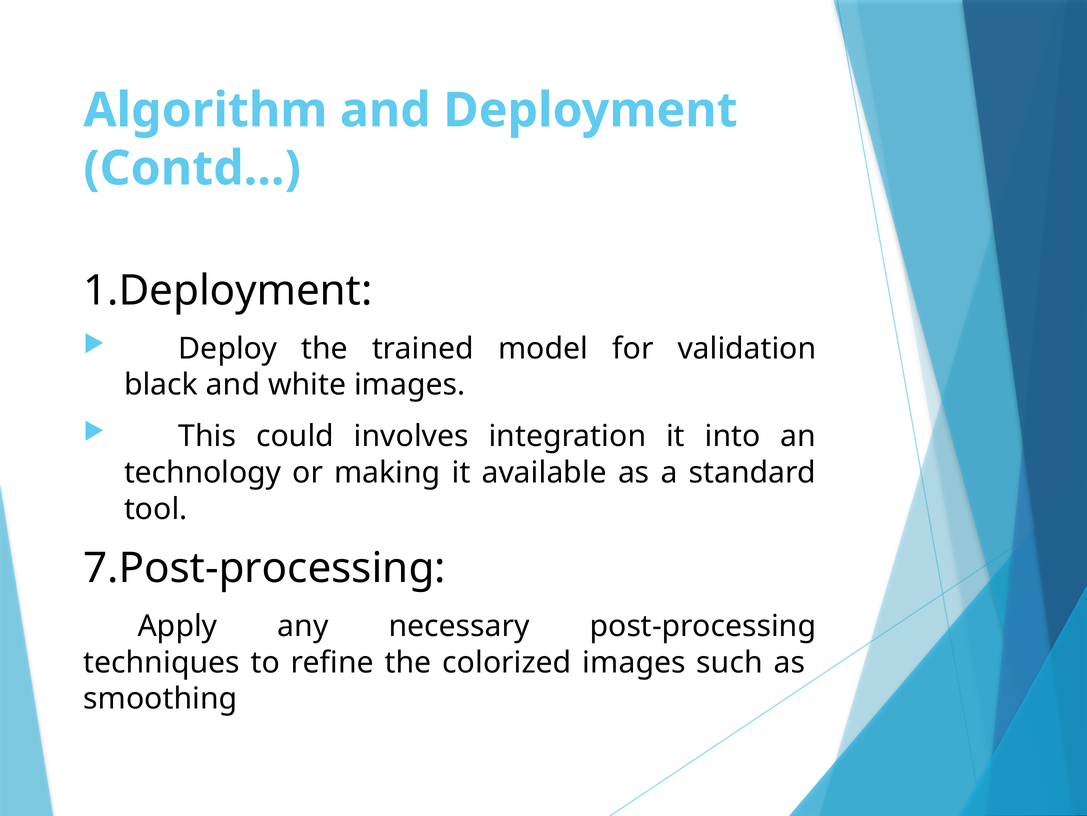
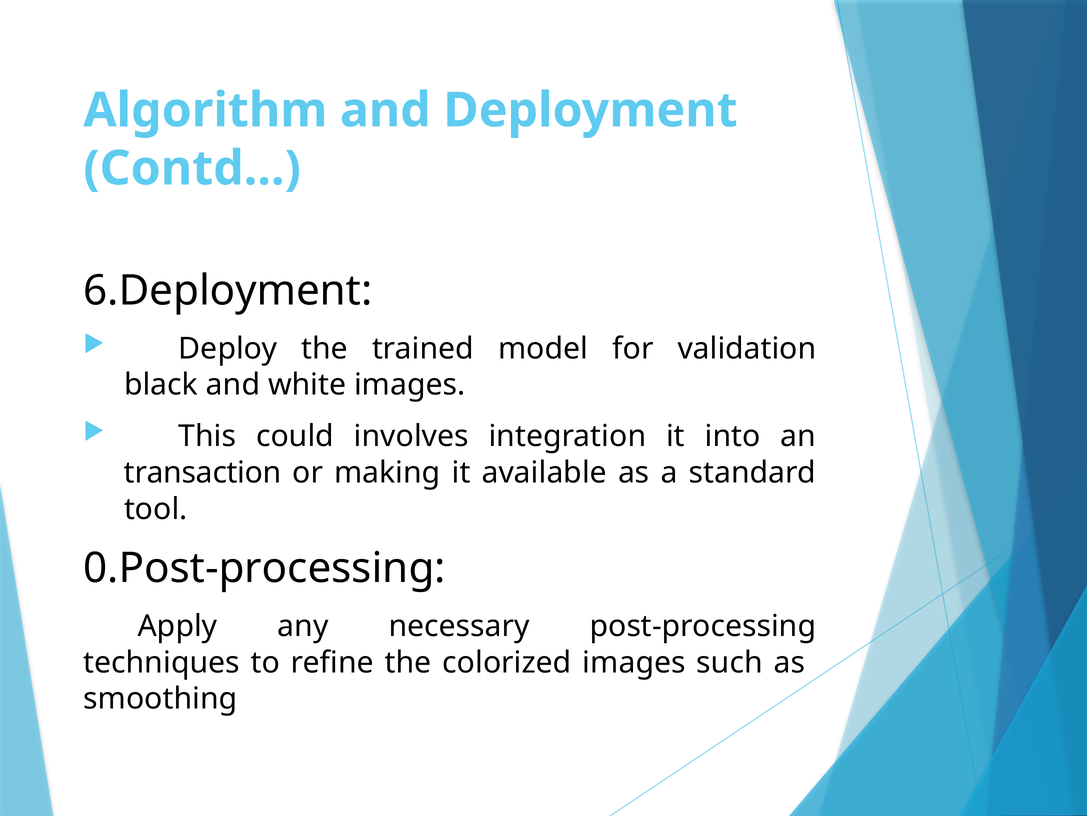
1.Deployment: 1.Deployment -> 6.Deployment
technology: technology -> transaction
7.Post-processing: 7.Post-processing -> 0.Post-processing
